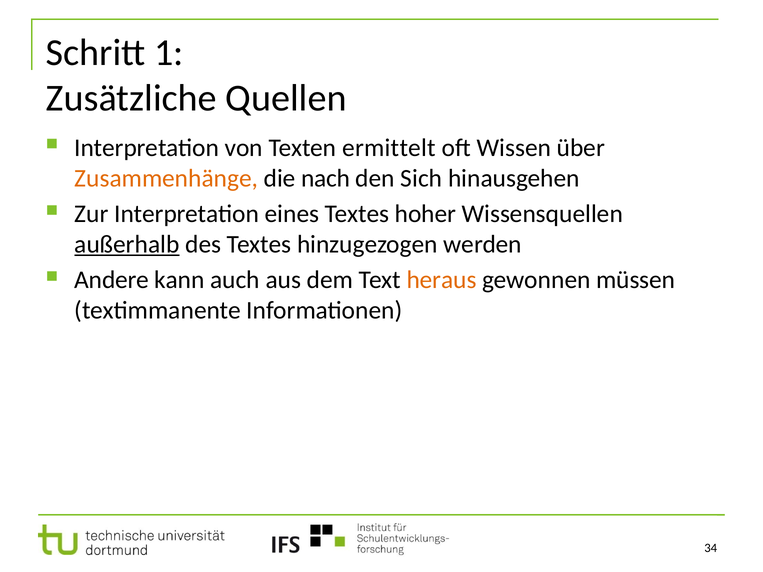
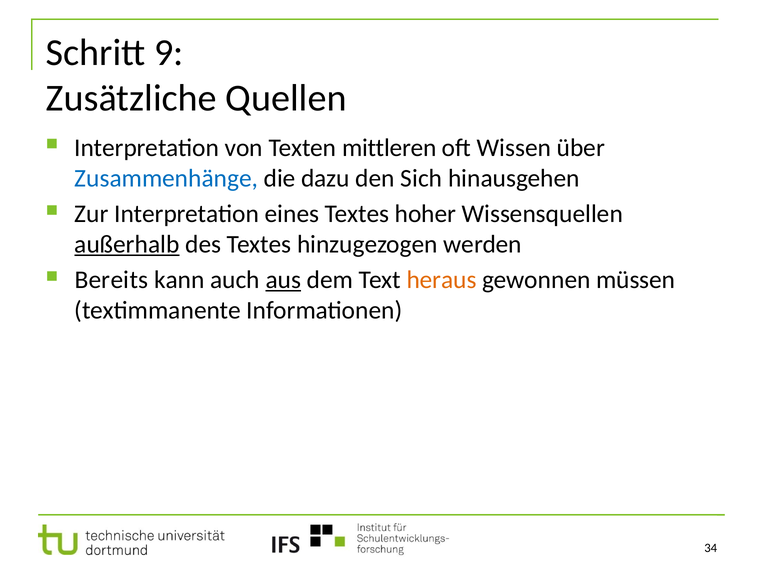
1: 1 -> 9
ermittelt: ermittelt -> mittleren
Zusammenhänge colour: orange -> blue
nach: nach -> dazu
Andere: Andere -> Bereits
aus underline: none -> present
